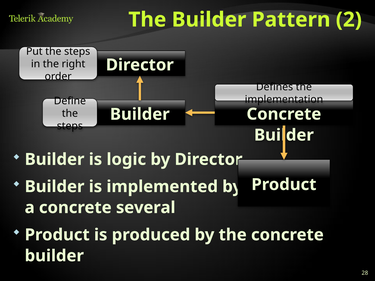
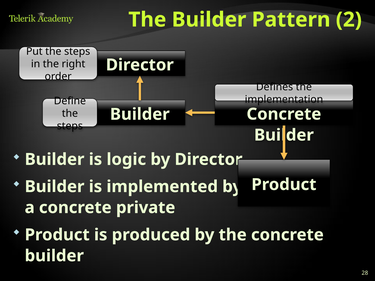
several: several -> private
